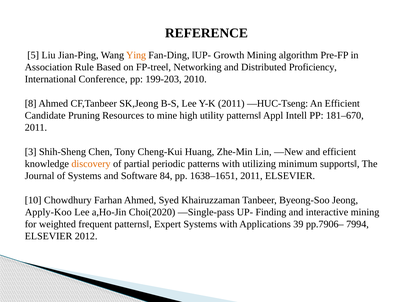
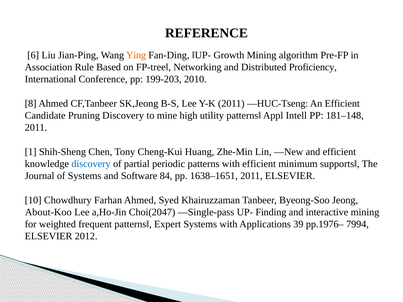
5: 5 -> 6
Pruning Resources: Resources -> Discovery
181–670: 181–670 -> 181–148
3: 3 -> 1
discovery at (91, 164) colour: orange -> blue
with utilizing: utilizing -> efficient
Apply-Koo: Apply-Koo -> About-Koo
Choi(2020: Choi(2020 -> Choi(2047
pp.7906–: pp.7906– -> pp.1976–
